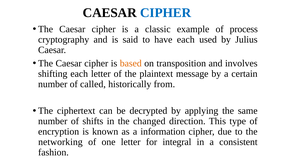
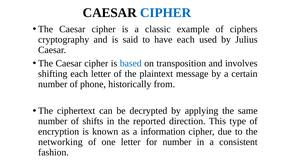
process: process -> ciphers
based colour: orange -> blue
called: called -> phone
changed: changed -> reported
for integral: integral -> number
